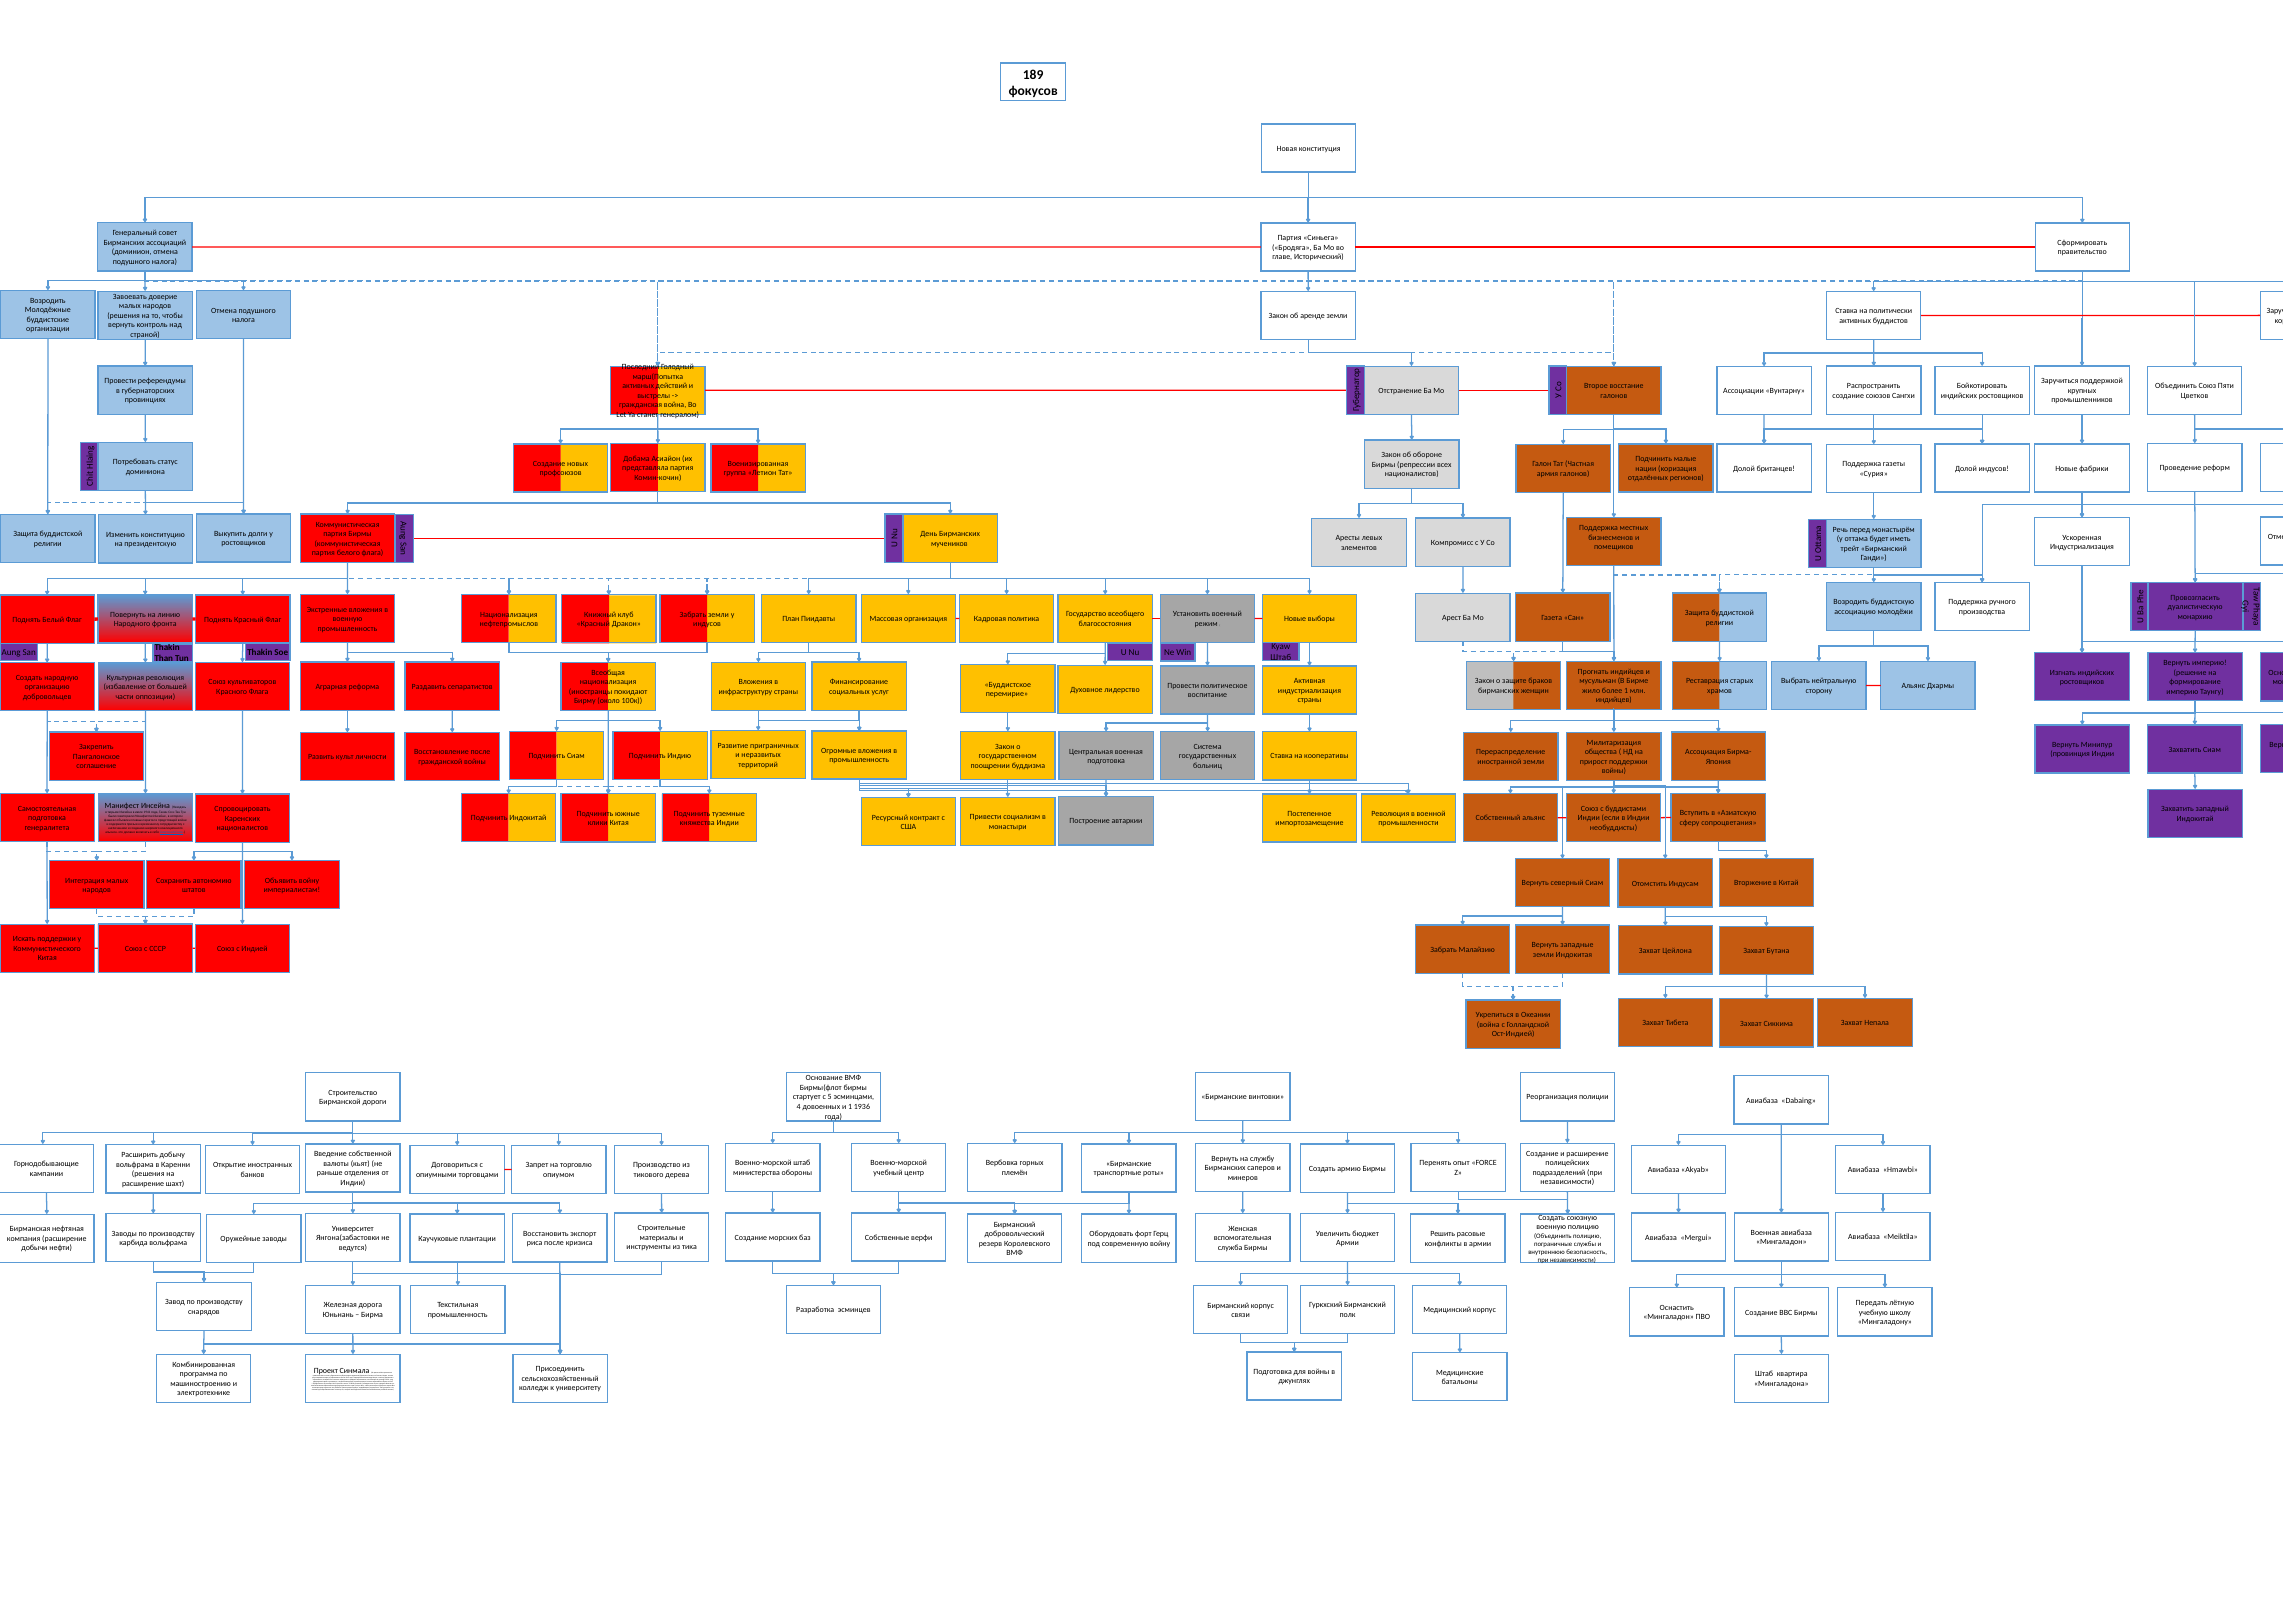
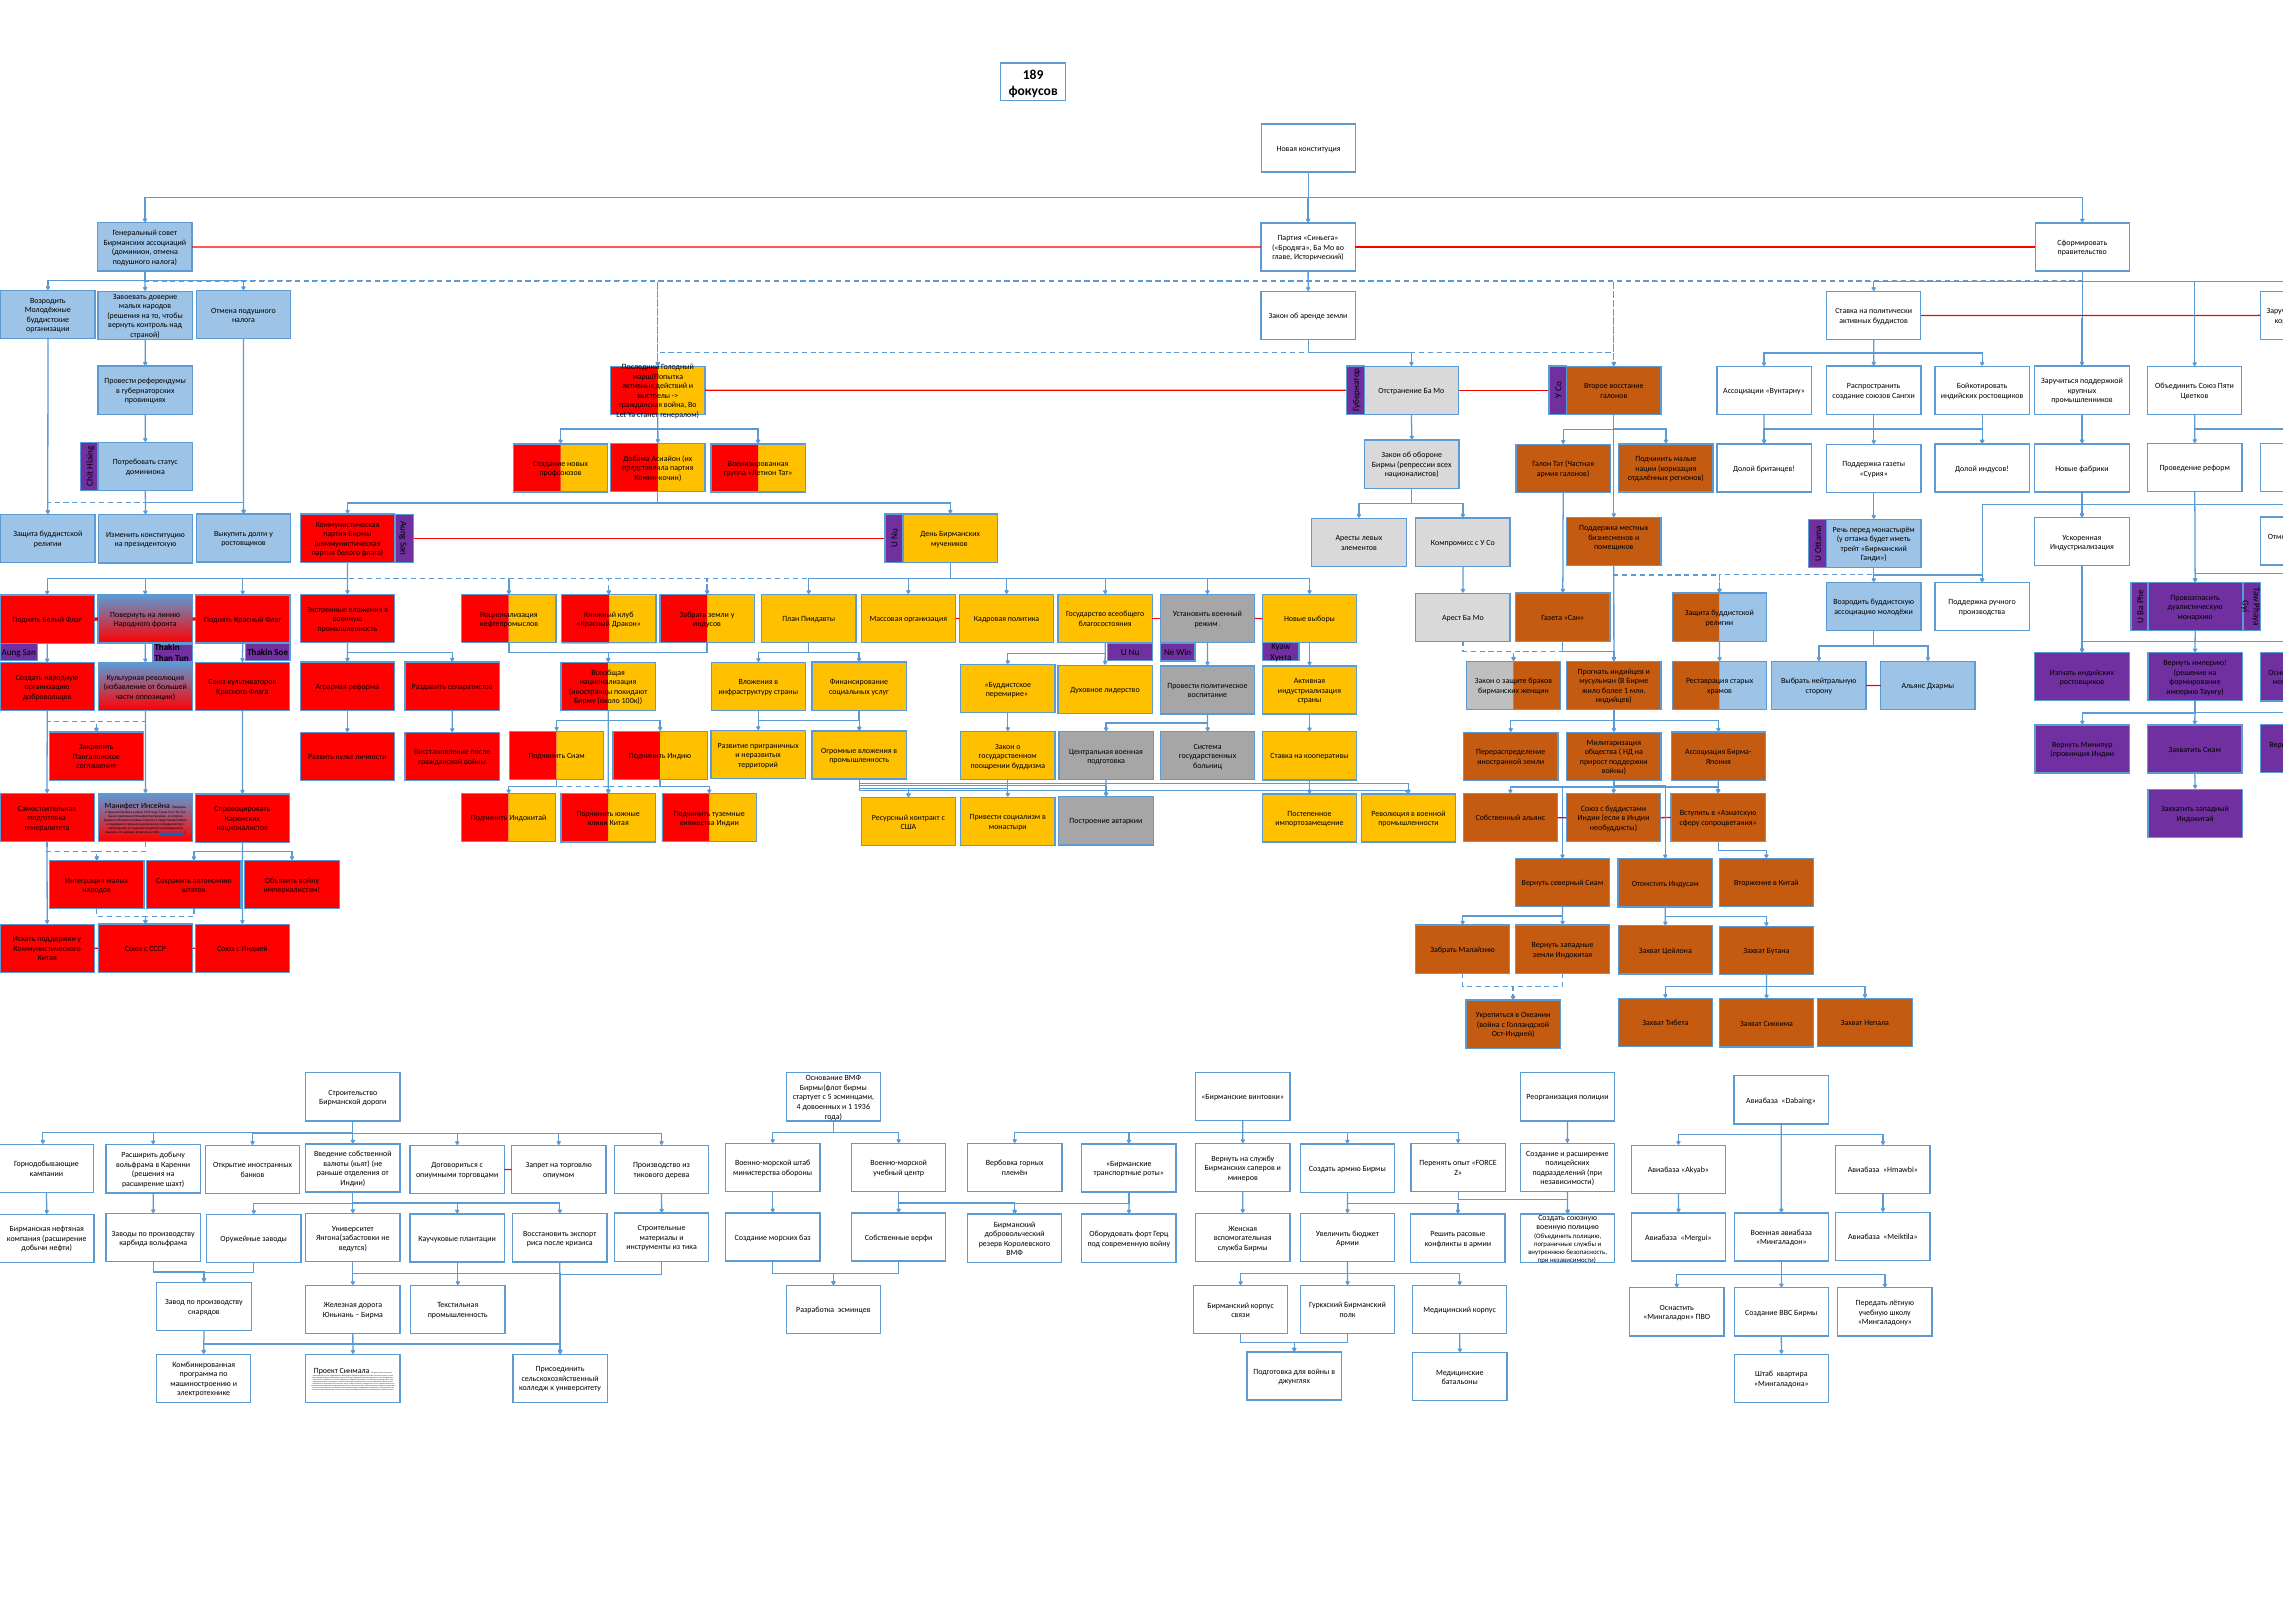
Штаб at (1281, 657): Штаб -> Хунта
